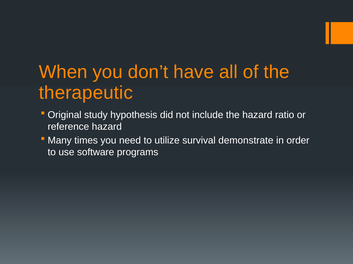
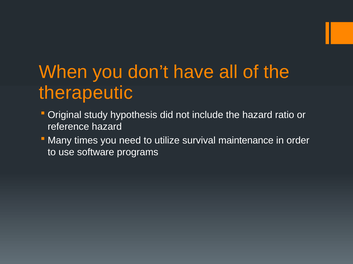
demonstrate: demonstrate -> maintenance
